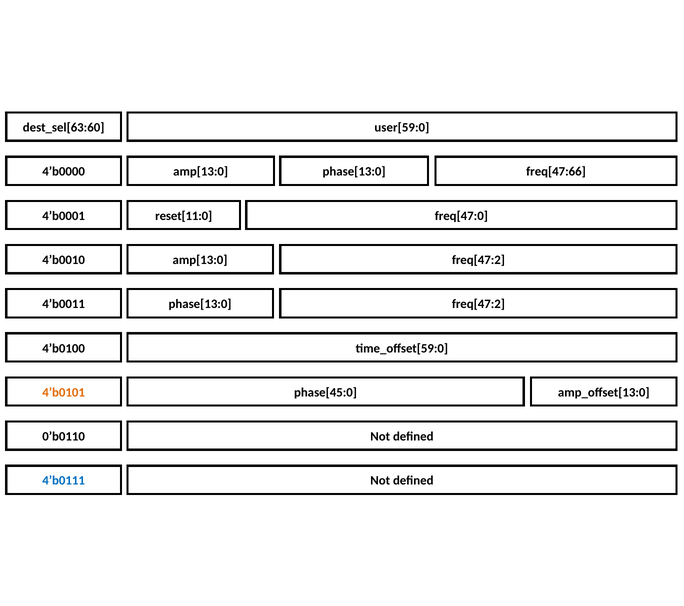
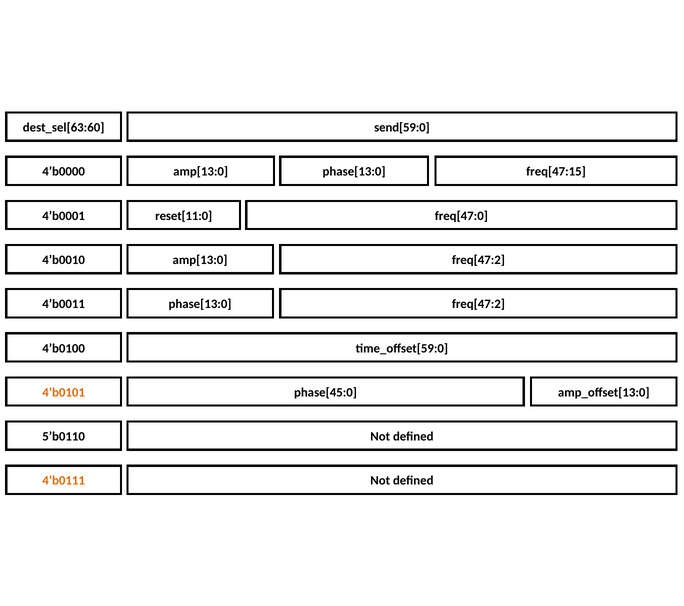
user[59:0: user[59:0 -> send[59:0
freq[47:66: freq[47:66 -> freq[47:15
0’b0110: 0’b0110 -> 5’b0110
4’b0111 colour: blue -> orange
